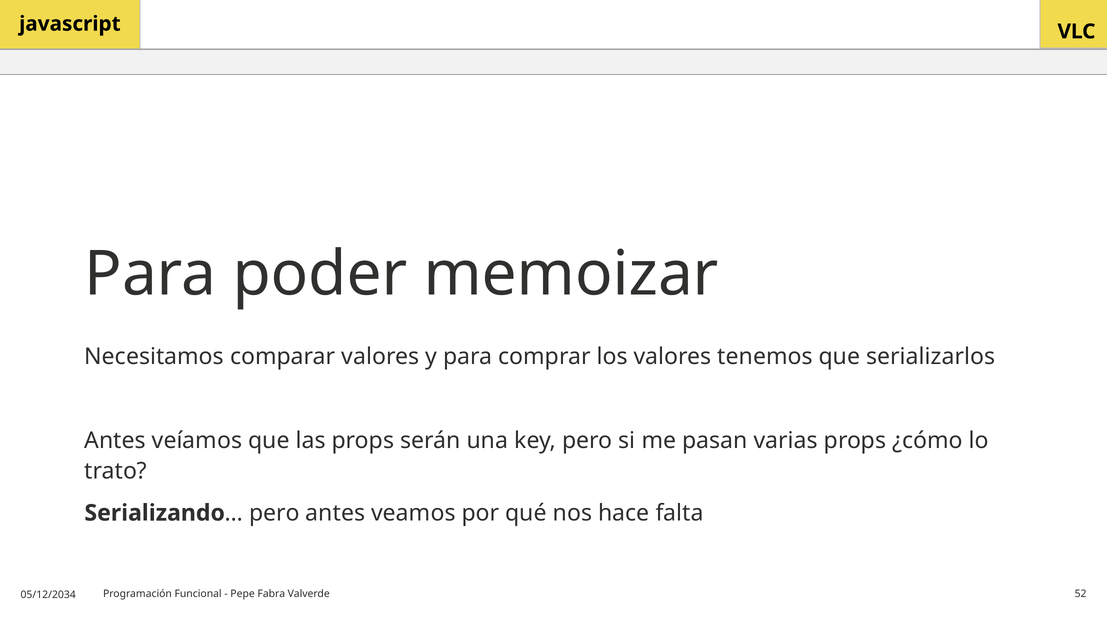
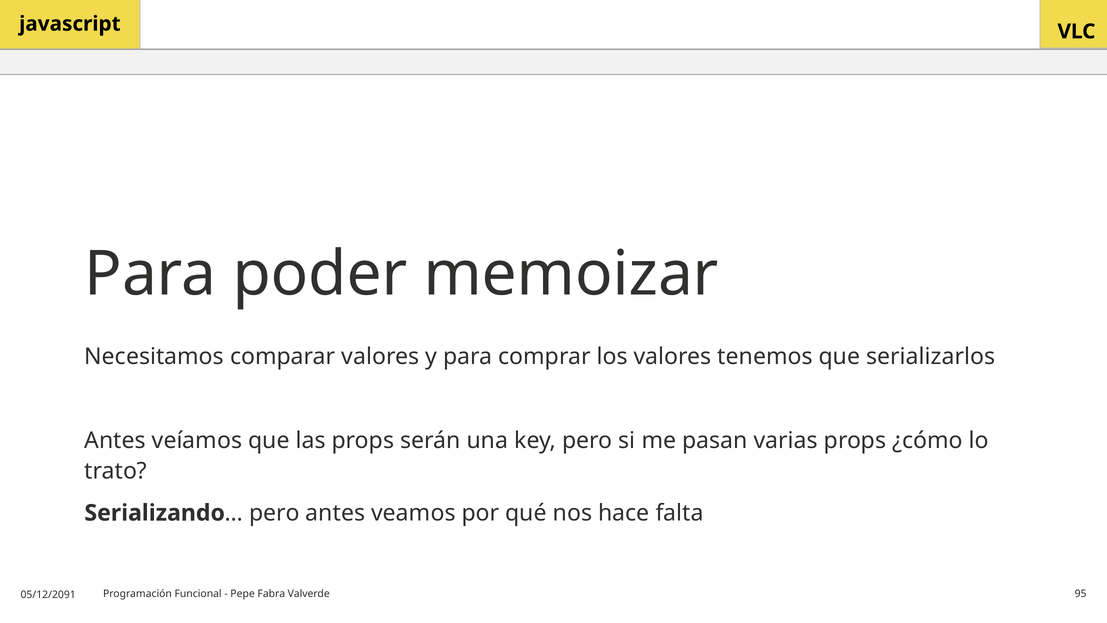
52: 52 -> 95
05/12/2034: 05/12/2034 -> 05/12/2091
